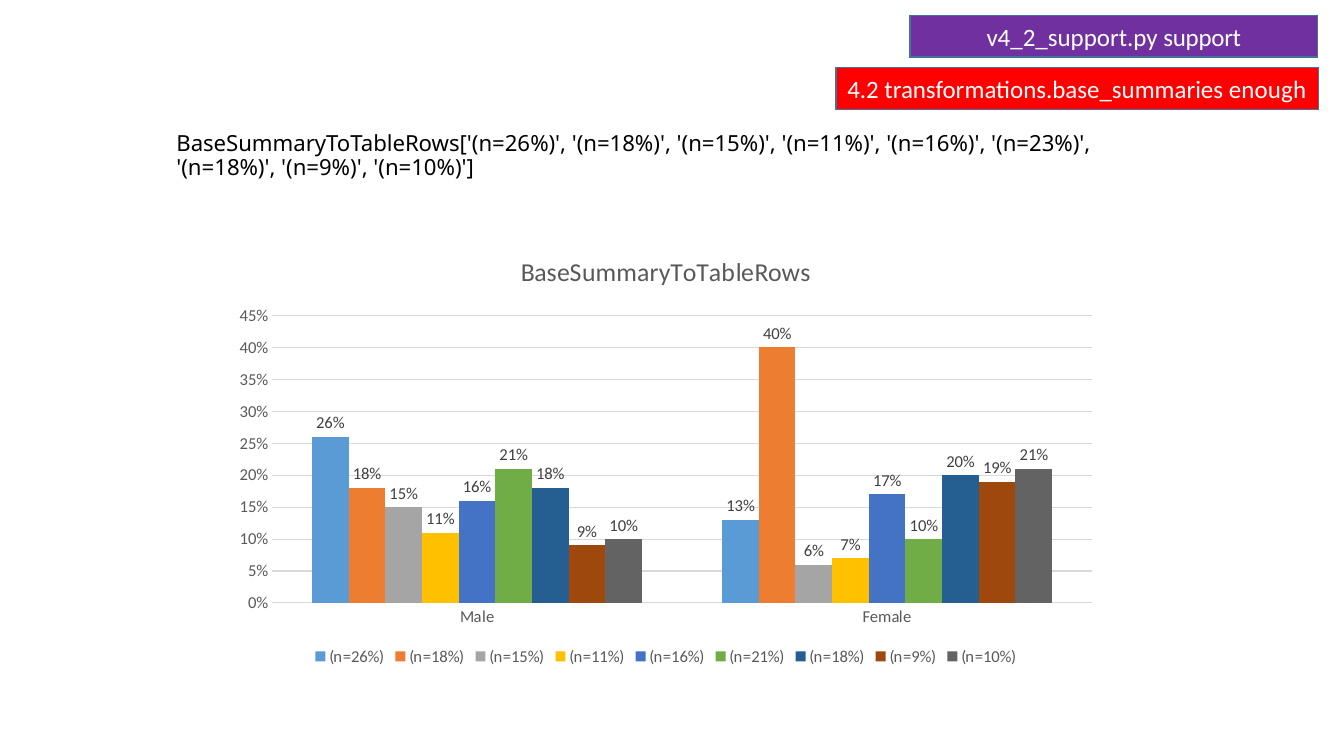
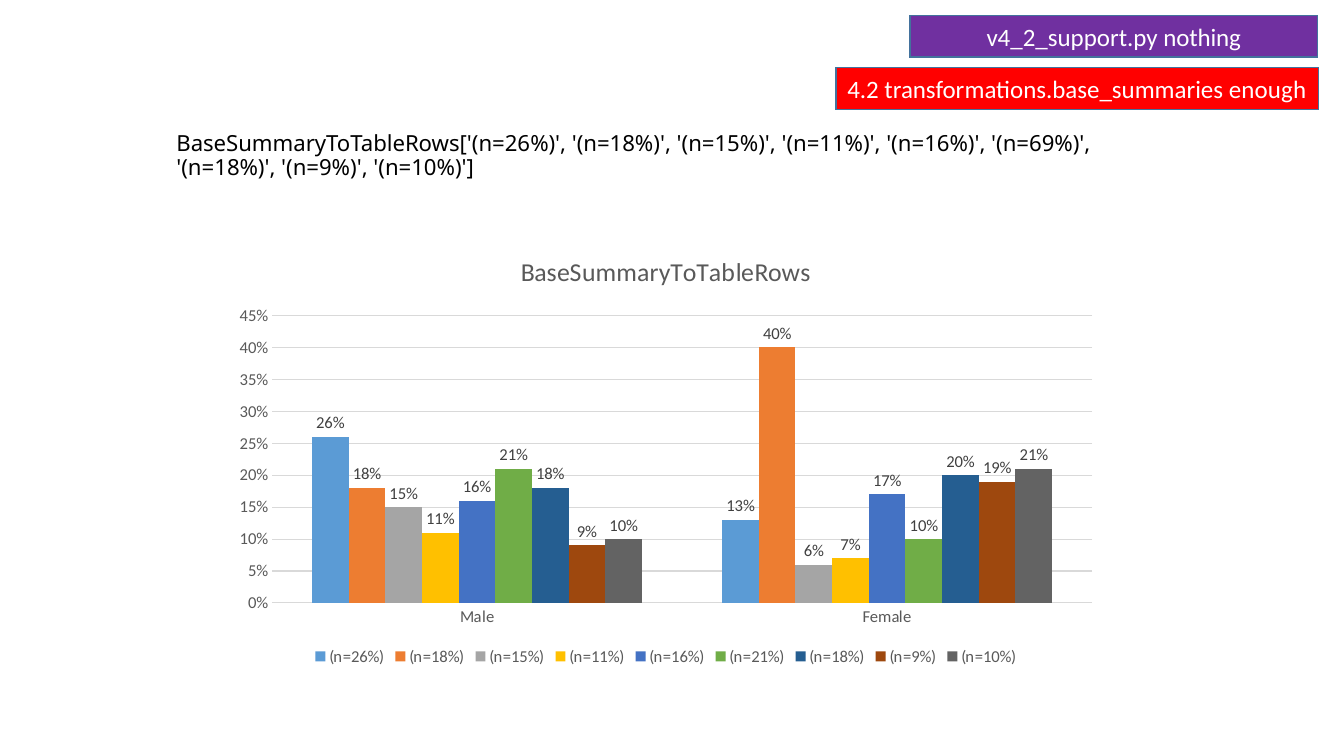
support: support -> nothing
n=23%: n=23% -> n=69%
